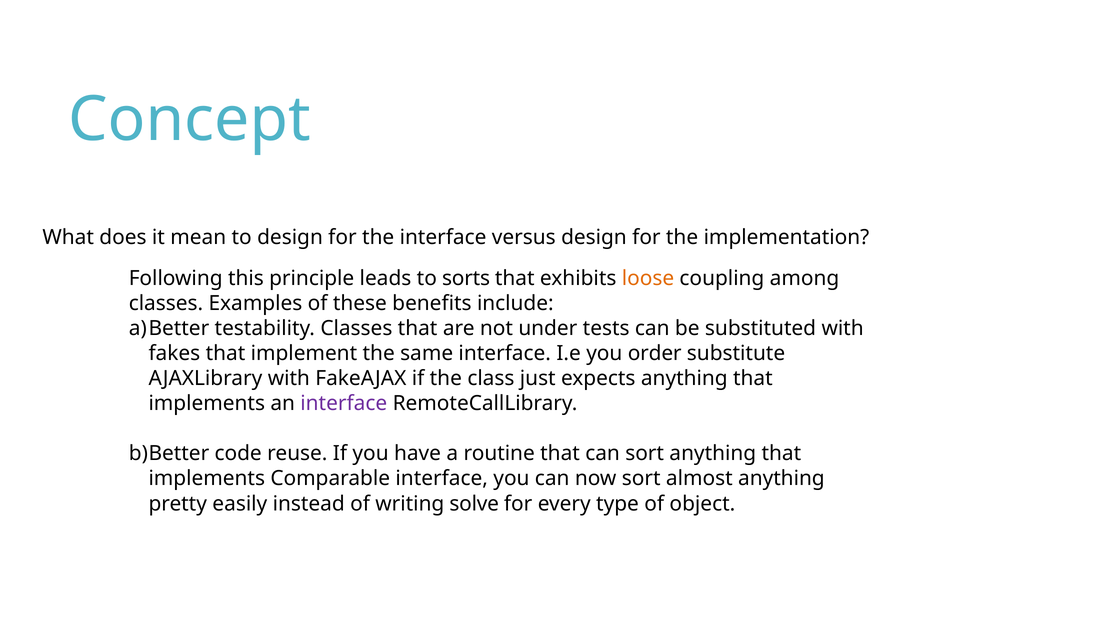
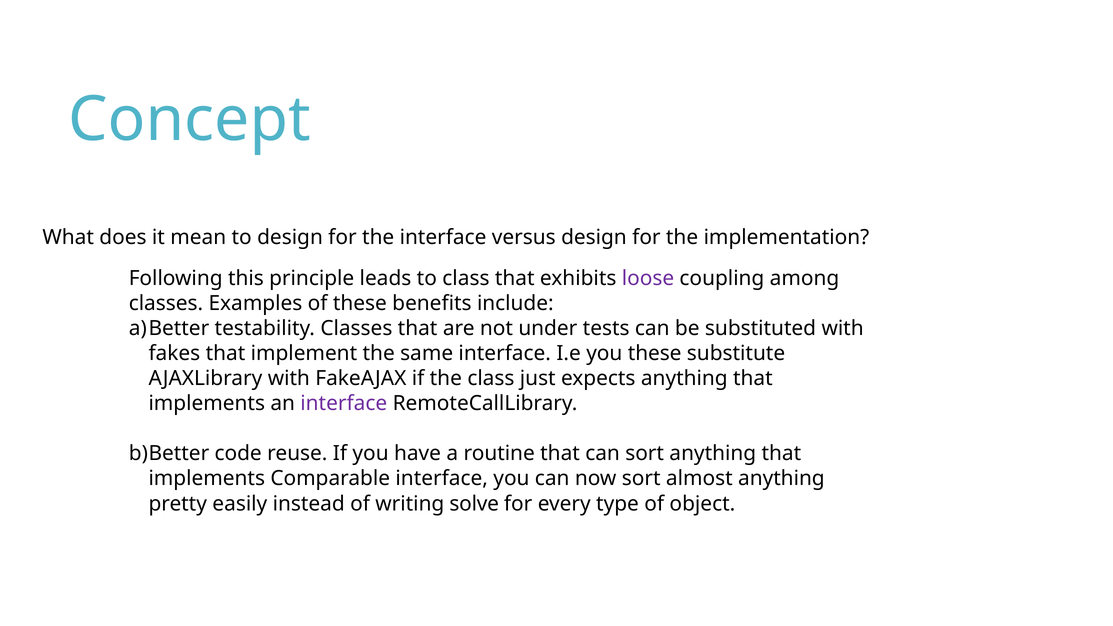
to sorts: sorts -> class
loose colour: orange -> purple
you order: order -> these
